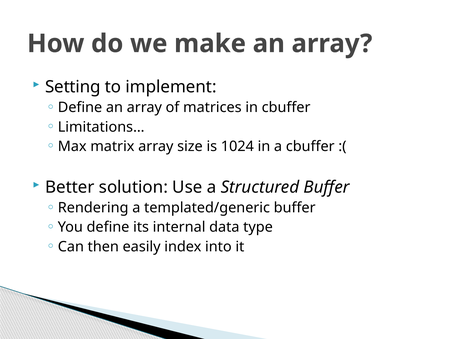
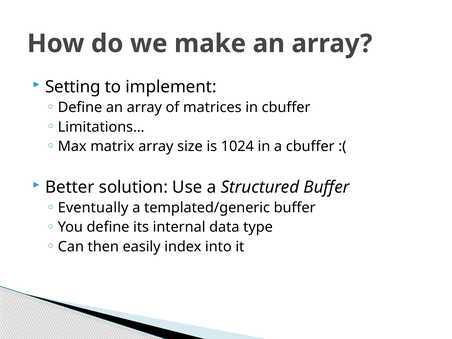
Rendering: Rendering -> Eventually
